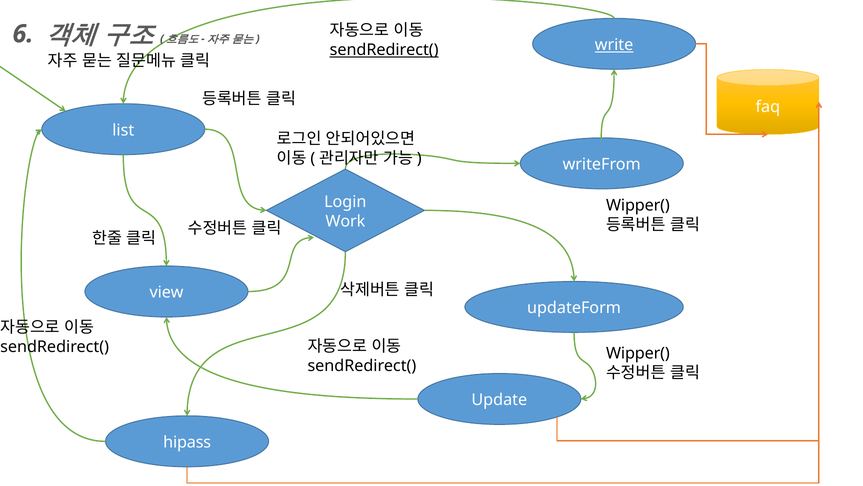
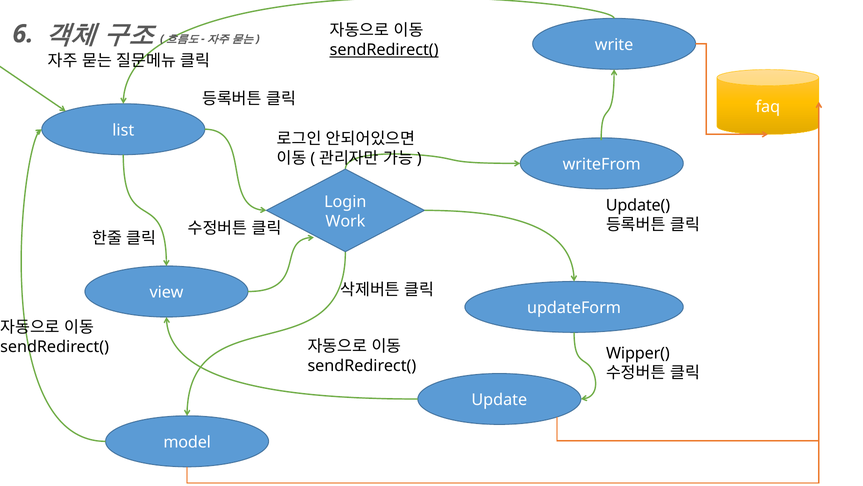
write underline: present -> none
Wipper( at (638, 205): Wipper( -> Update(
hipass: hipass -> model
